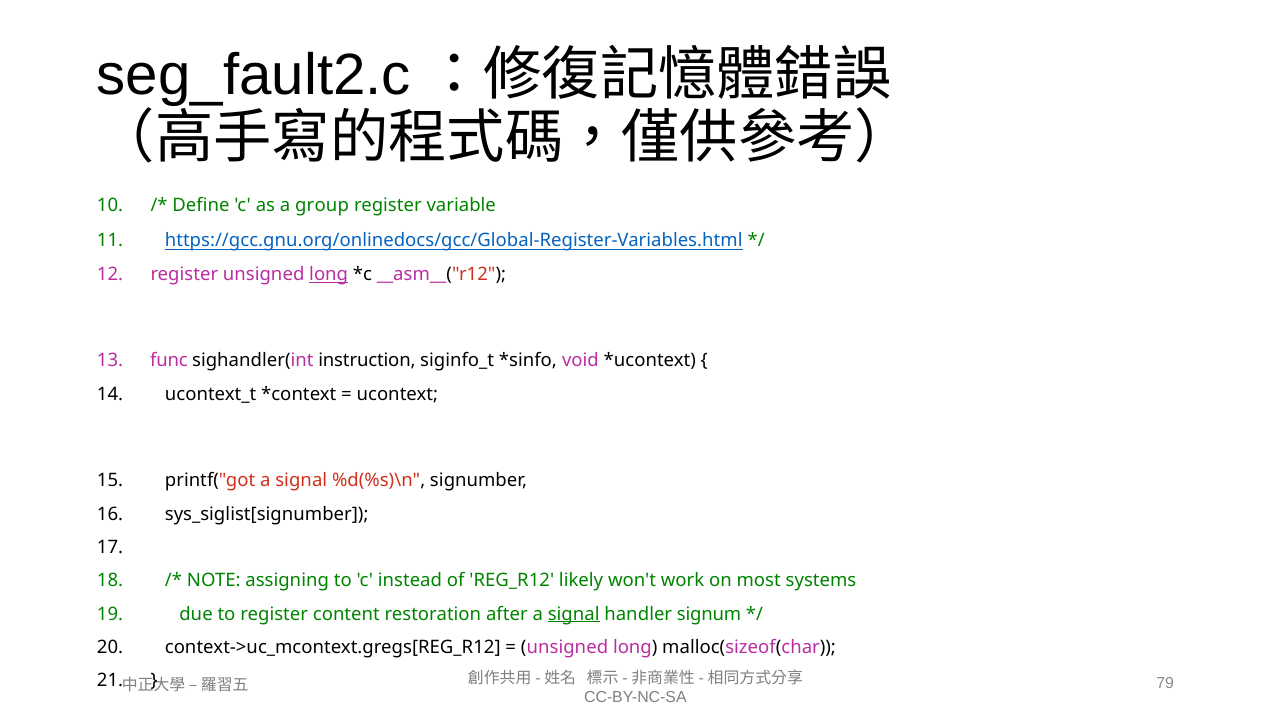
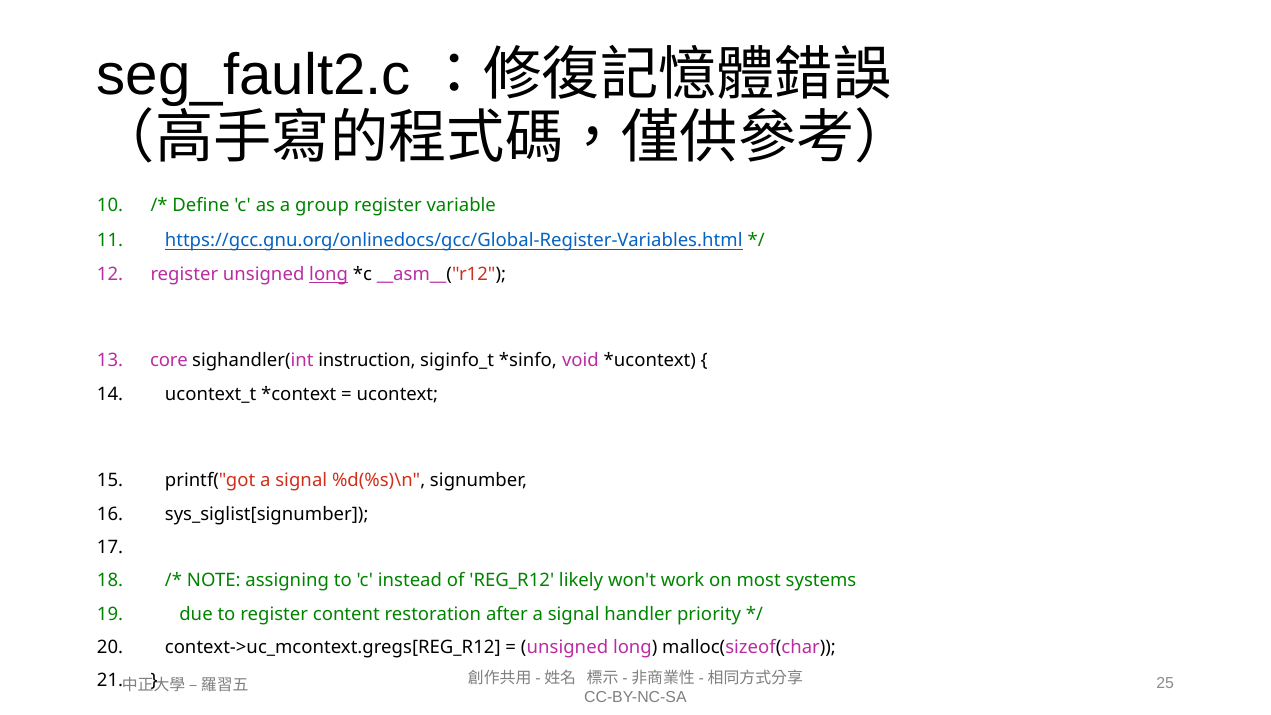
func: func -> core
signal at (574, 614) underline: present -> none
signum: signum -> priority
79: 79 -> 25
